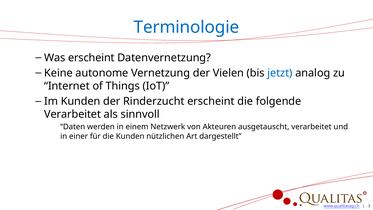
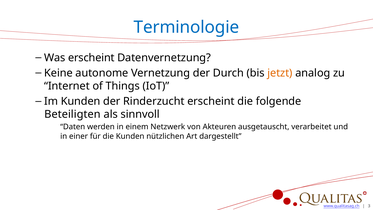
Vielen: Vielen -> Durch
jetzt colour: blue -> orange
Verarbeitet at (73, 114): Verarbeitet -> Beteiligten
